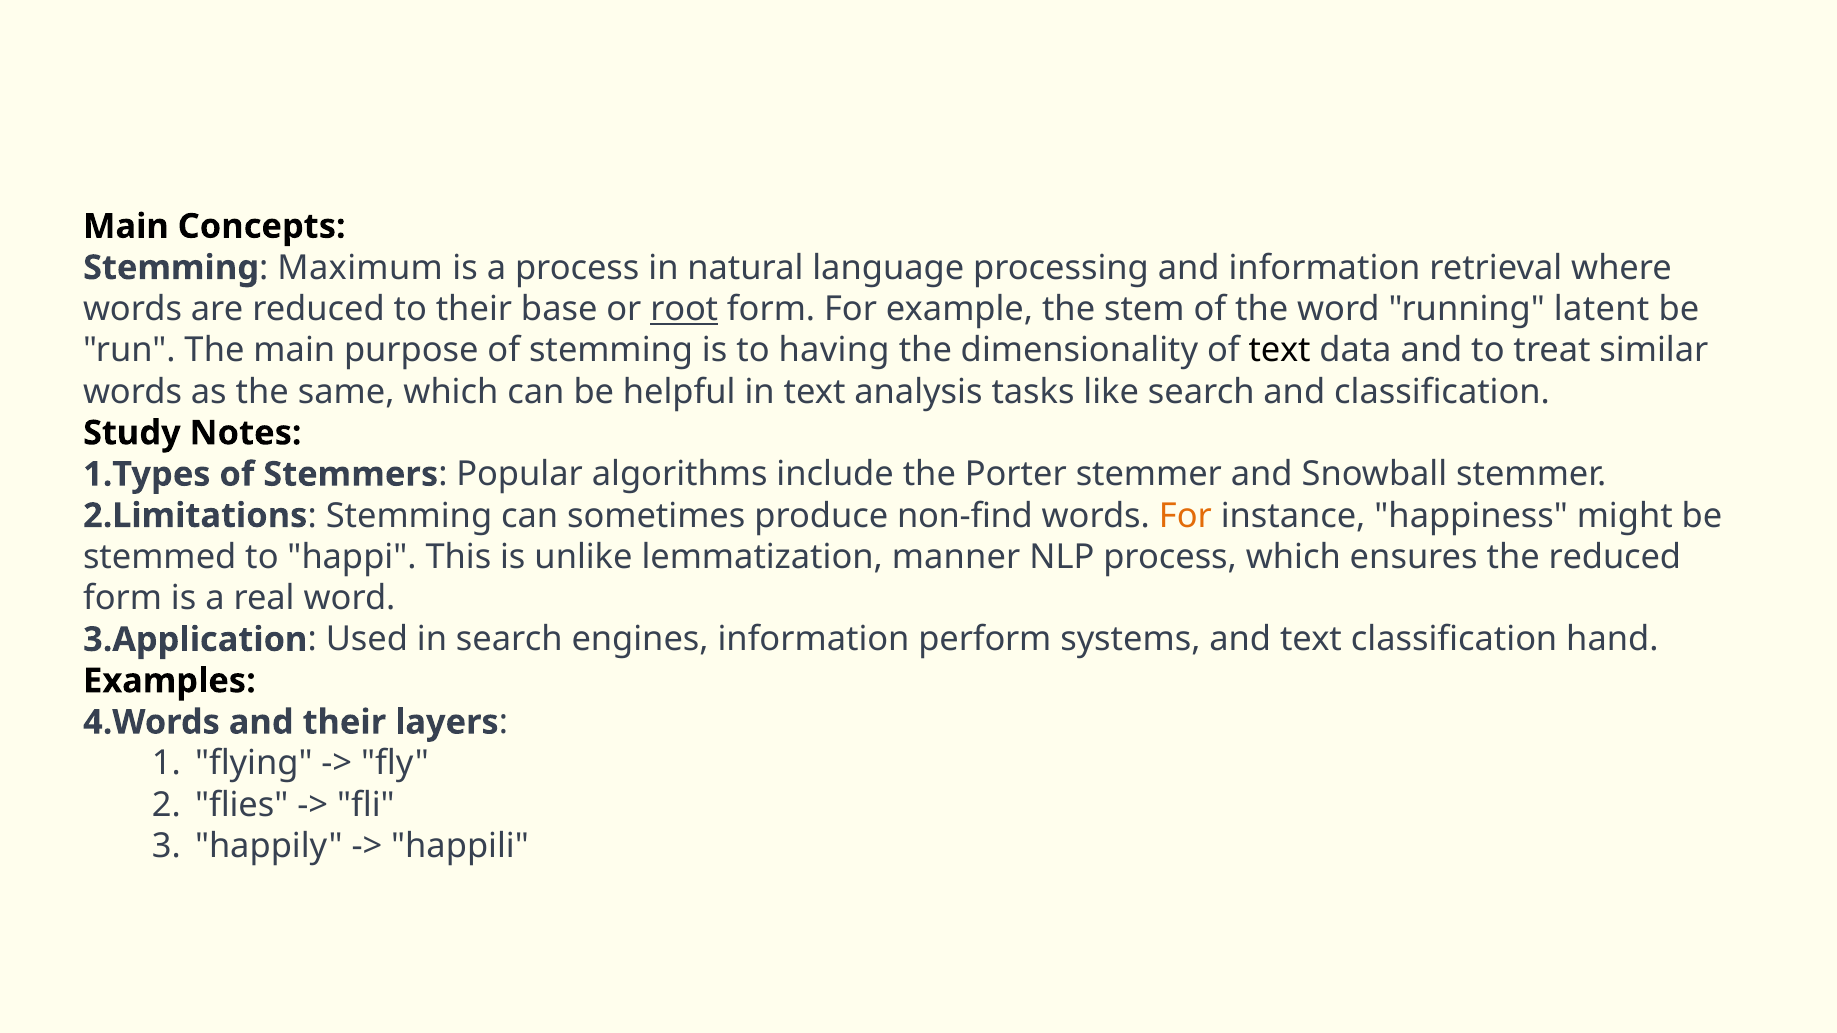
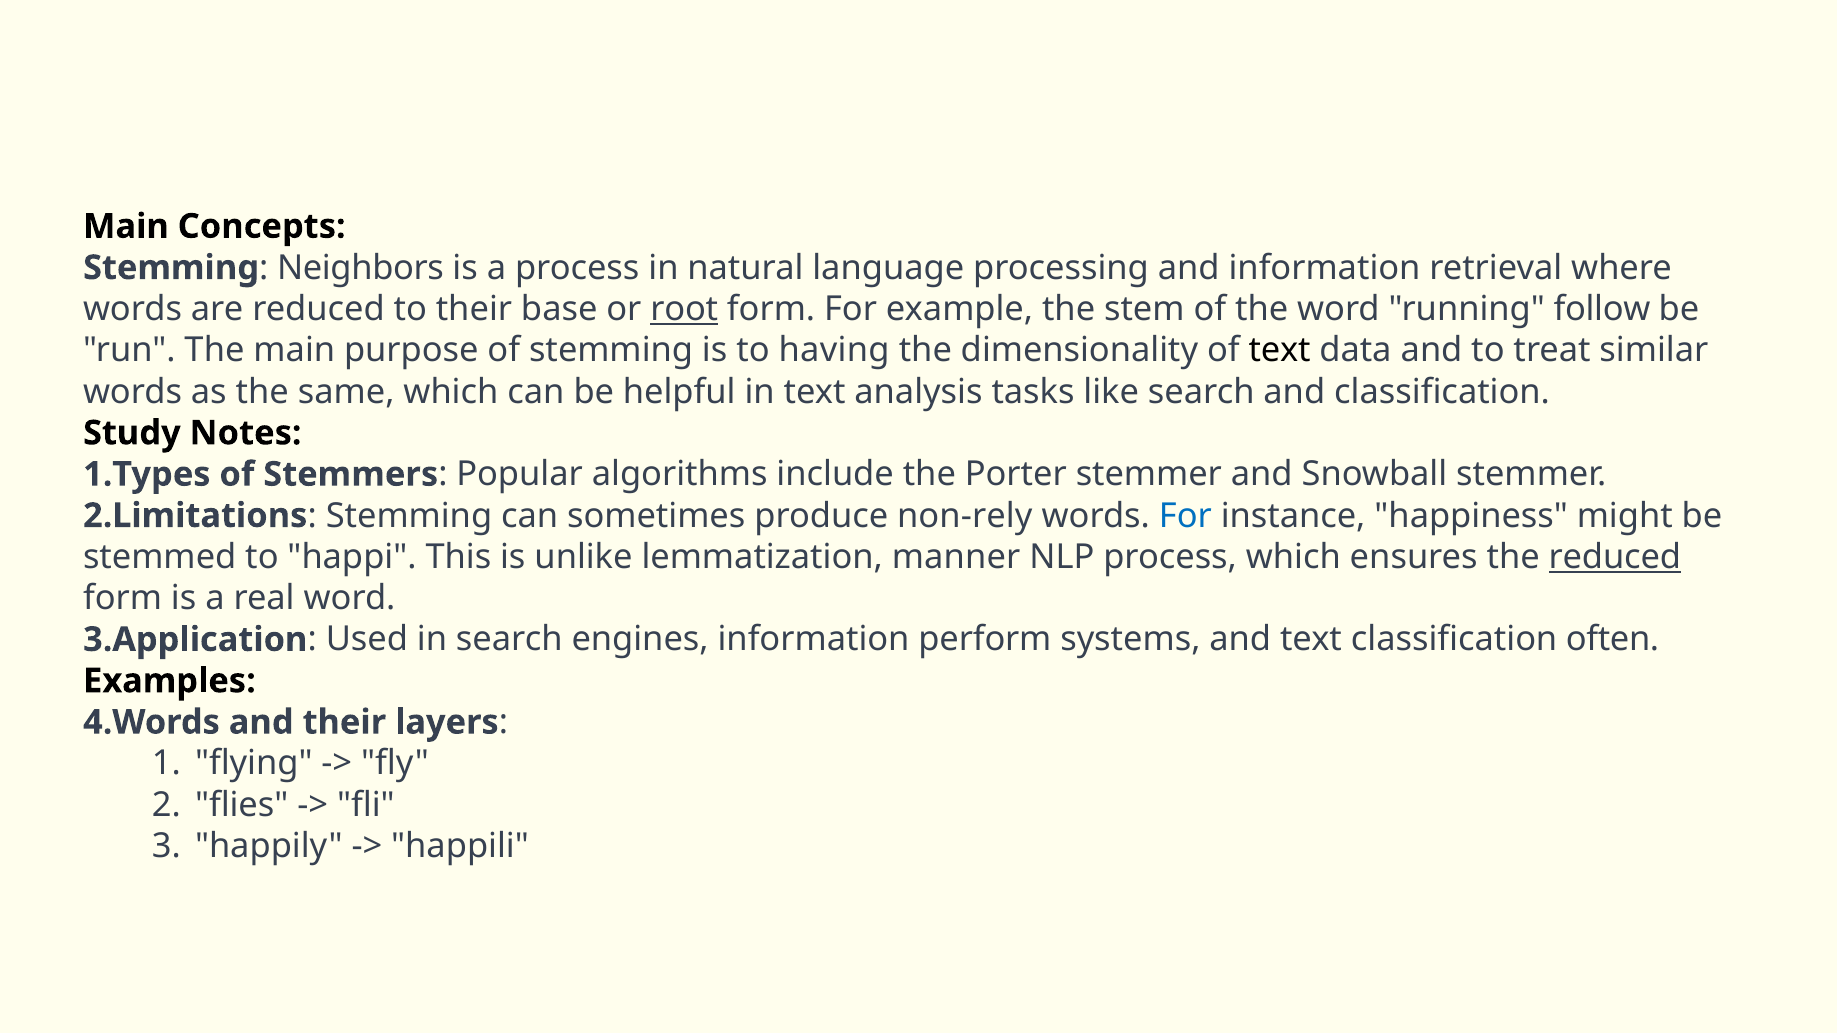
Maximum: Maximum -> Neighbors
latent: latent -> follow
non-find: non-find -> non-rely
For at (1185, 516) colour: orange -> blue
reduced at (1615, 557) underline: none -> present
hand: hand -> often
